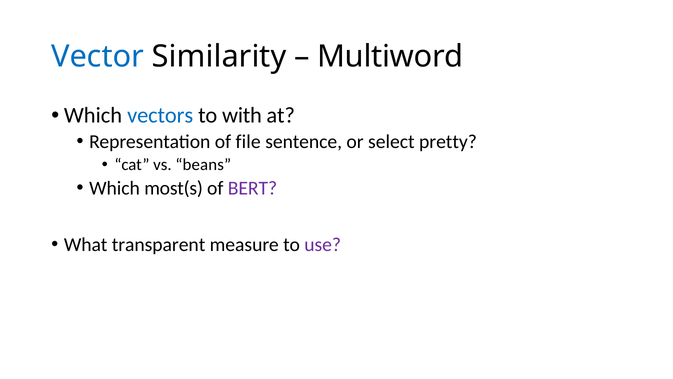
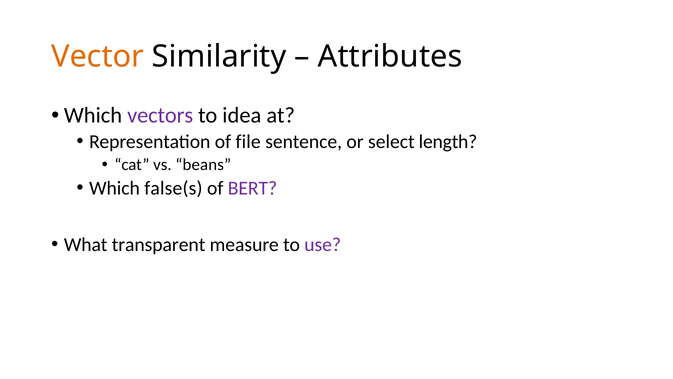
Vector colour: blue -> orange
Multiword: Multiword -> Attributes
vectors colour: blue -> purple
with: with -> idea
pretty: pretty -> length
most(s: most(s -> false(s
